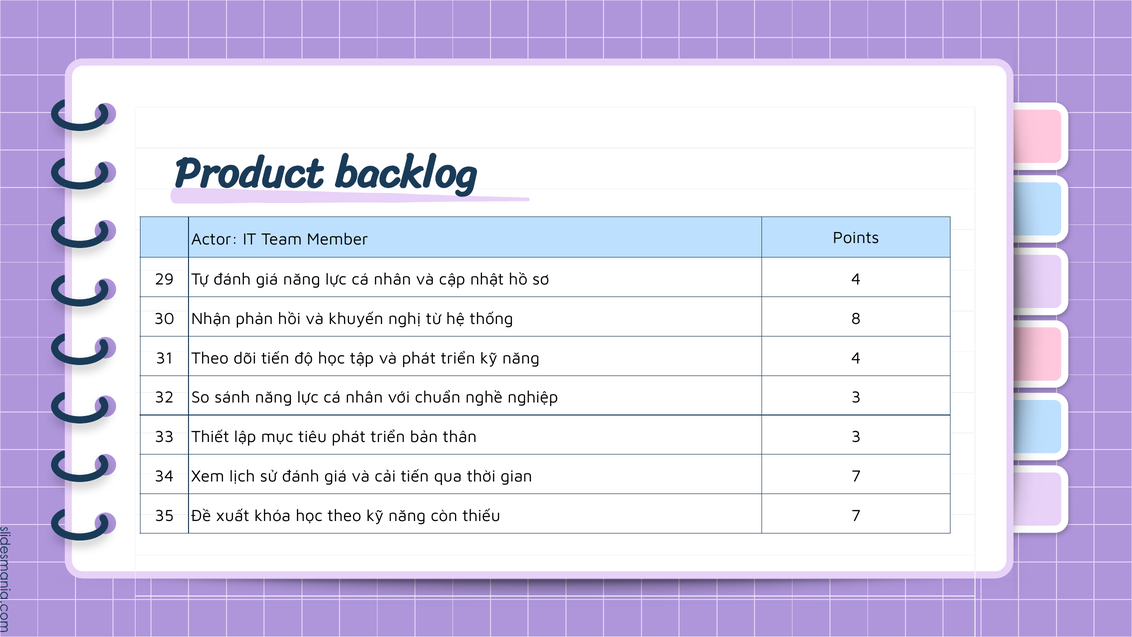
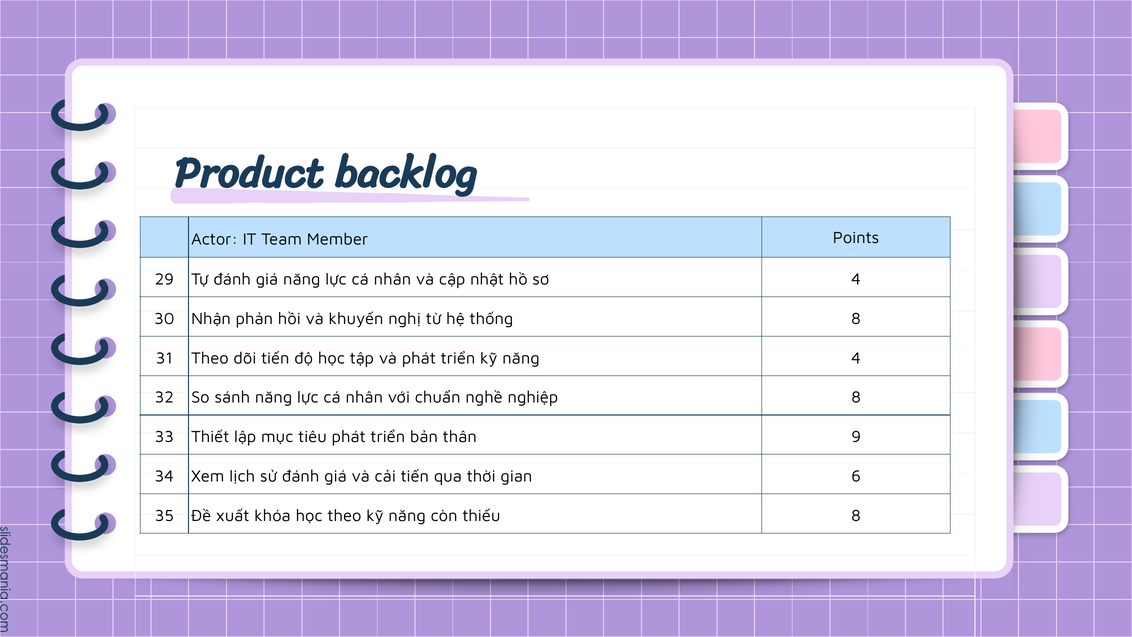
nghiệp 3: 3 -> 8
thân 3: 3 -> 9
gian 7: 7 -> 6
thiếu 7: 7 -> 8
